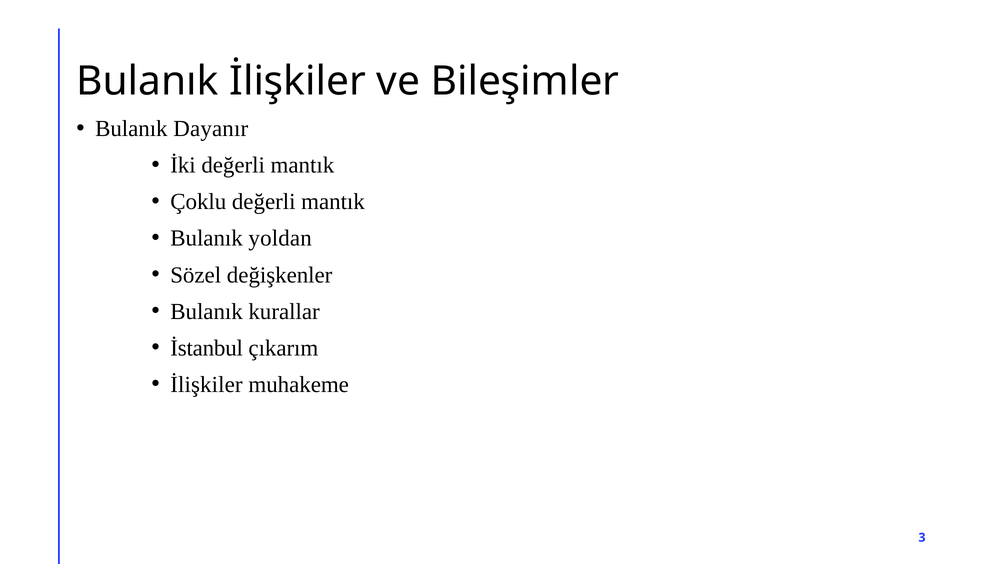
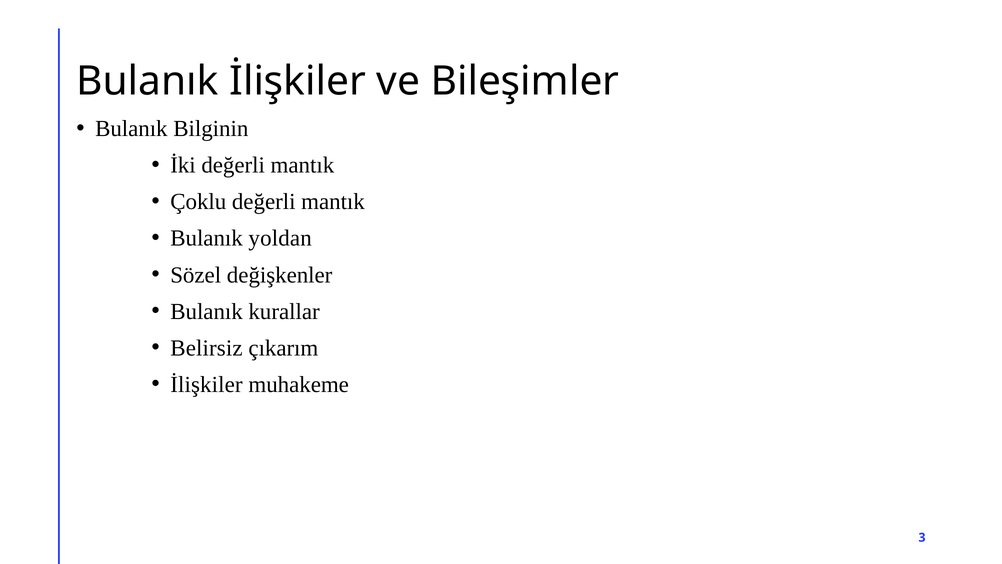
Dayanır: Dayanır -> Bilginin
İstanbul: İstanbul -> Belirsiz
